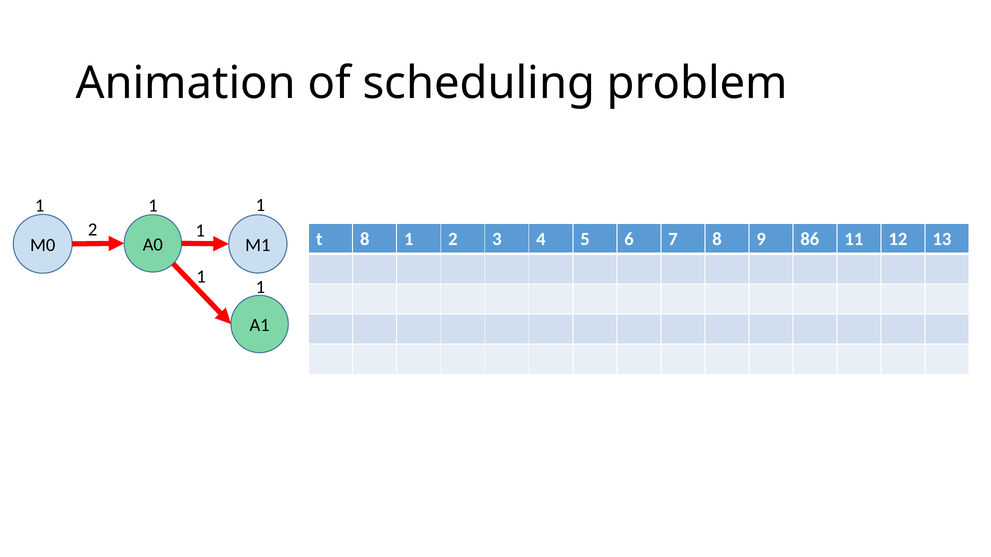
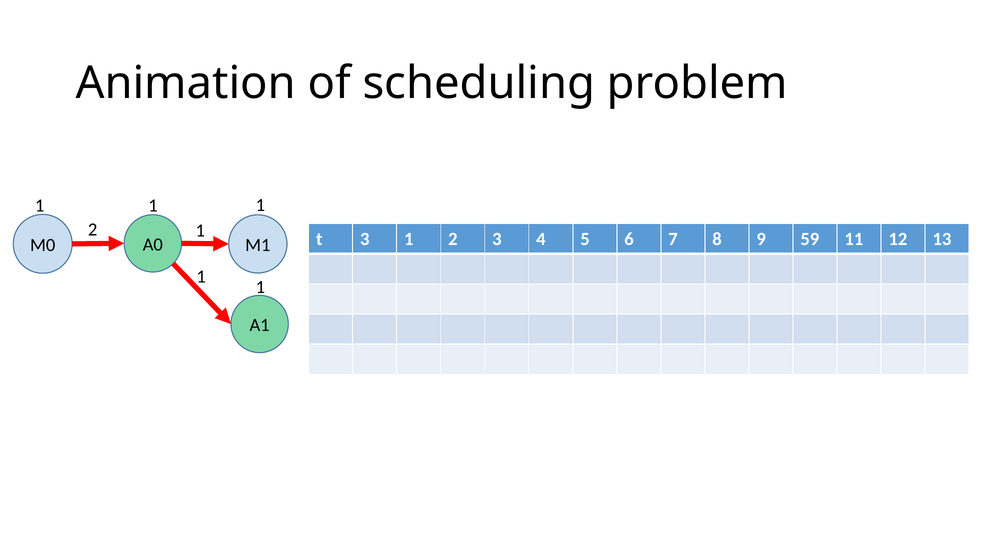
t 8: 8 -> 3
86: 86 -> 59
